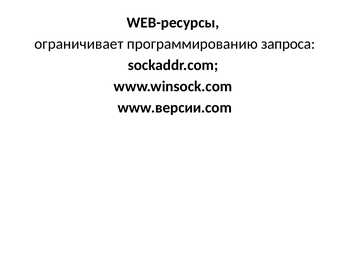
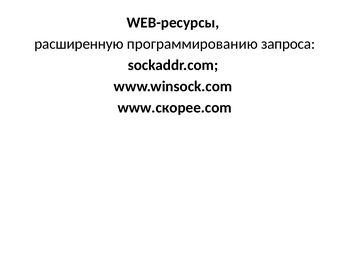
ограничивает: ограничивает -> расширенную
www.версии.com: www.версии.com -> www.скорее.com
